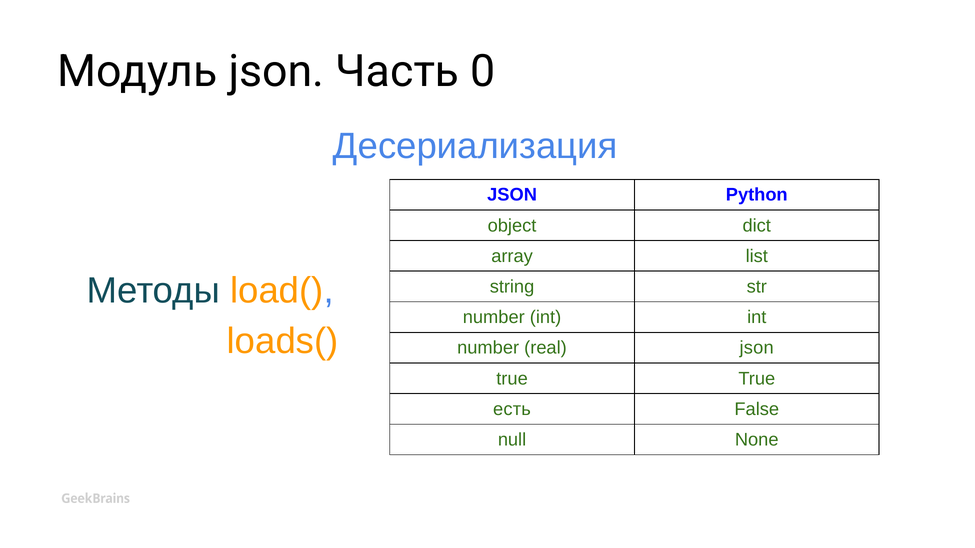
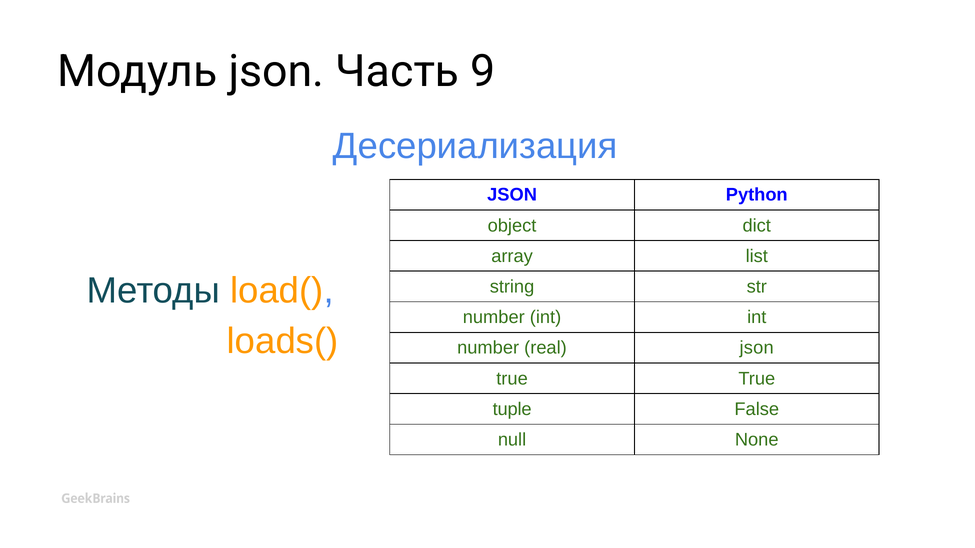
0: 0 -> 9
есть: есть -> tuple
